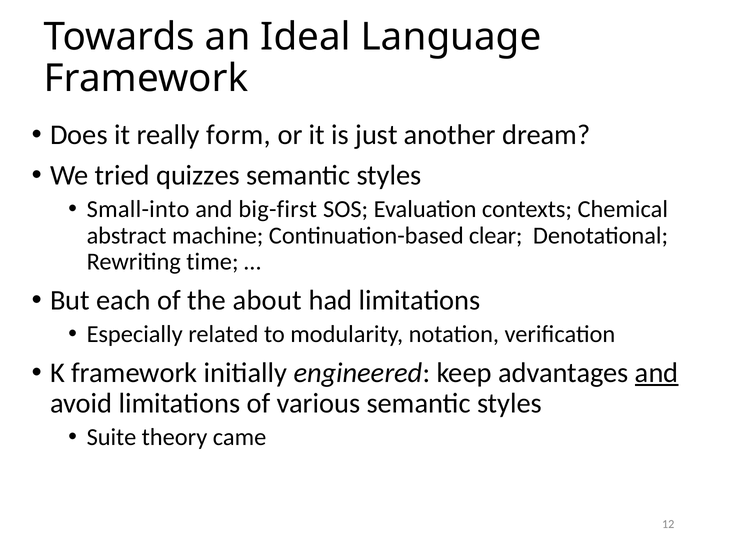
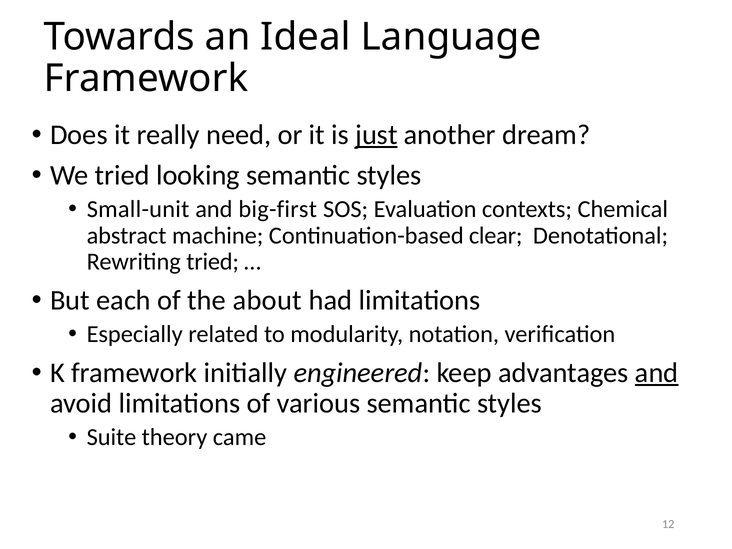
form: form -> need
just underline: none -> present
quizzes: quizzes -> looking
Small-into: Small-into -> Small-unit
Rewriting time: time -> tried
